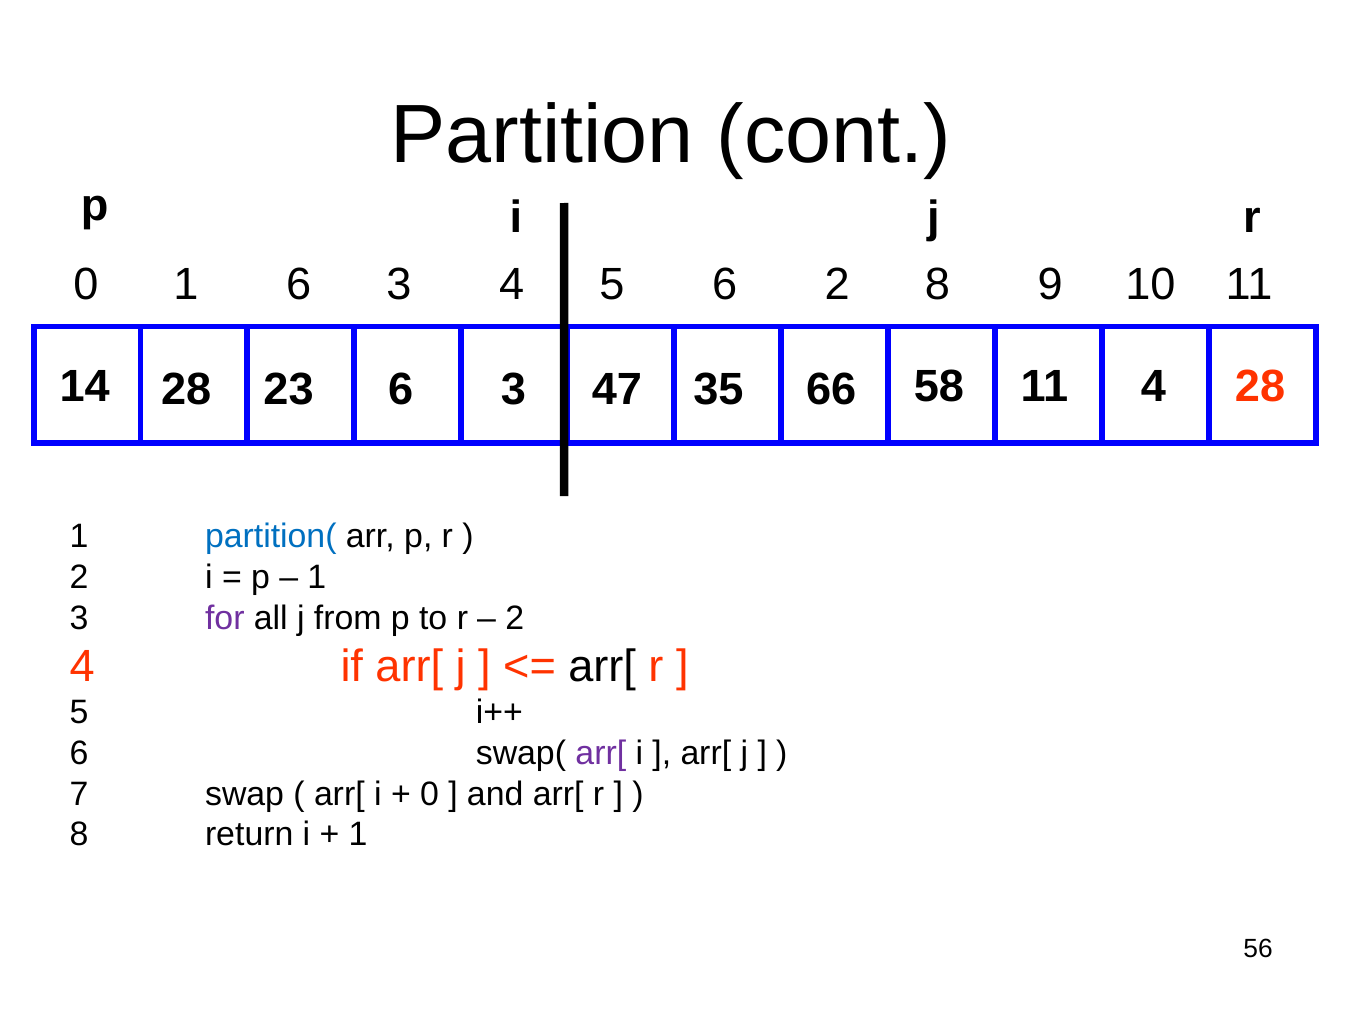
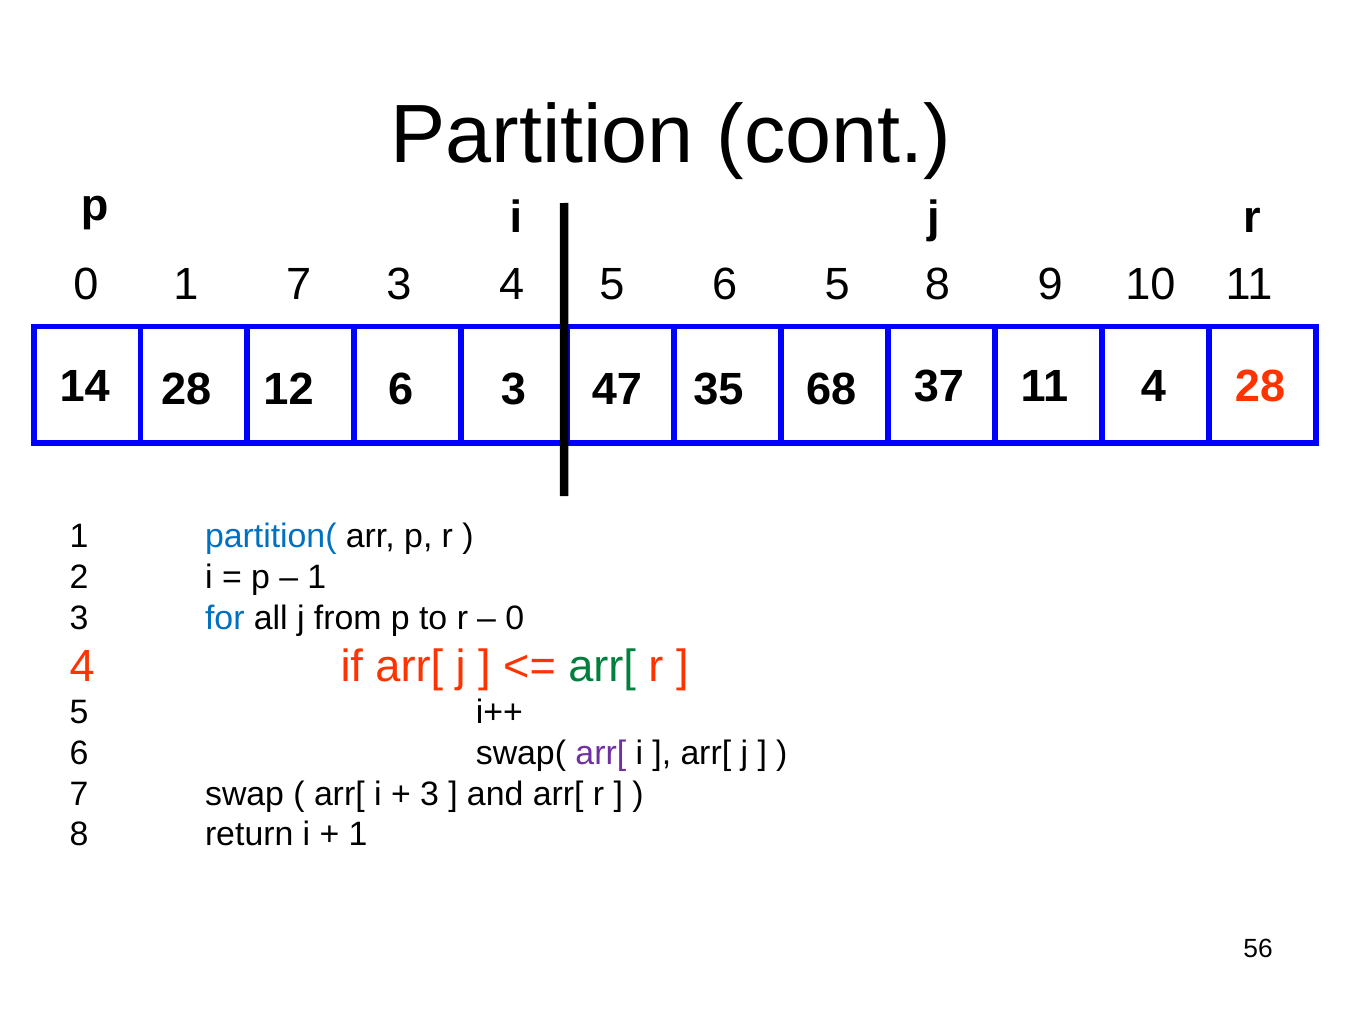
1 6: 6 -> 7
6 2: 2 -> 5
23: 23 -> 12
66: 66 -> 68
58: 58 -> 37
for colour: purple -> blue
2 at (515, 618): 2 -> 0
arr[ at (602, 666) colour: black -> green
0 at (430, 794): 0 -> 3
